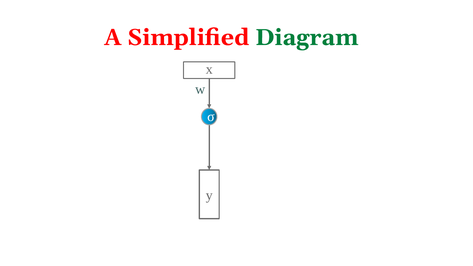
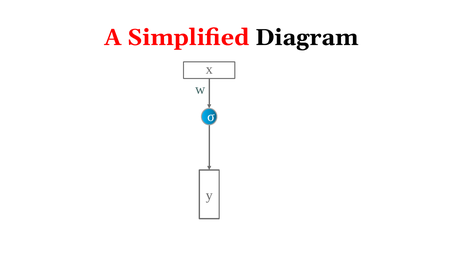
Diagram colour: green -> black
